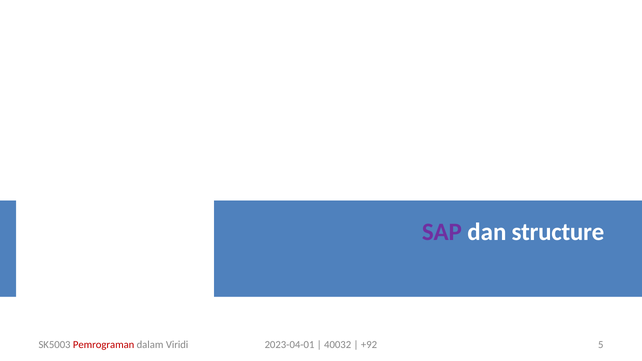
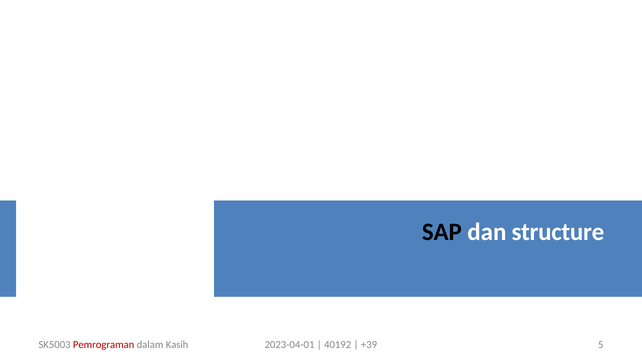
SAP colour: purple -> black
Viridi: Viridi -> Kasih
40032: 40032 -> 40192
+92: +92 -> +39
